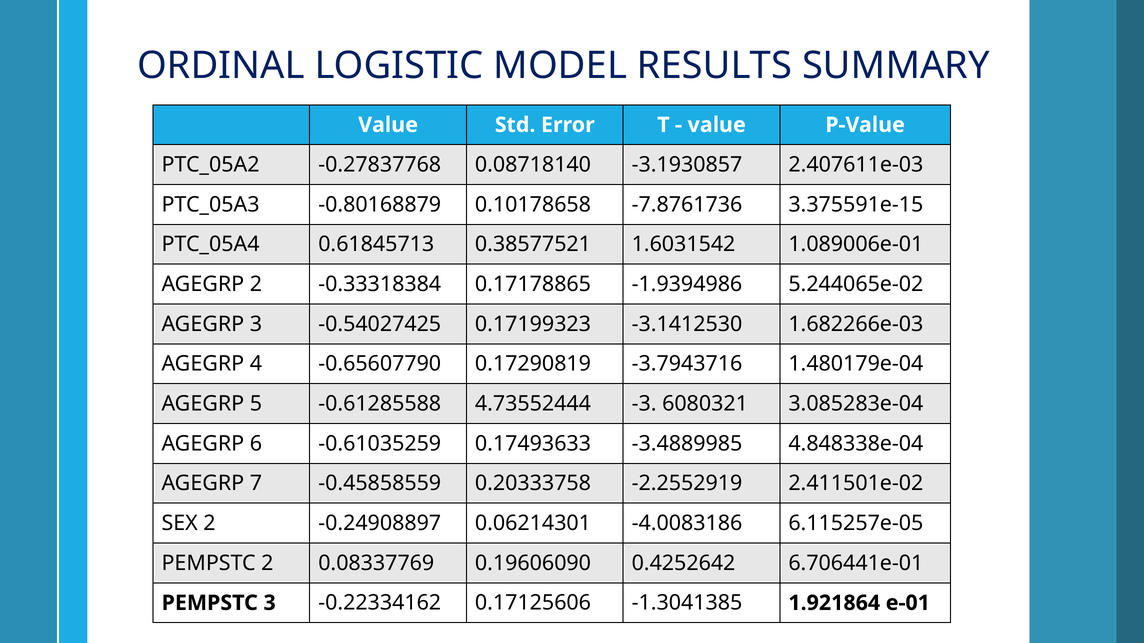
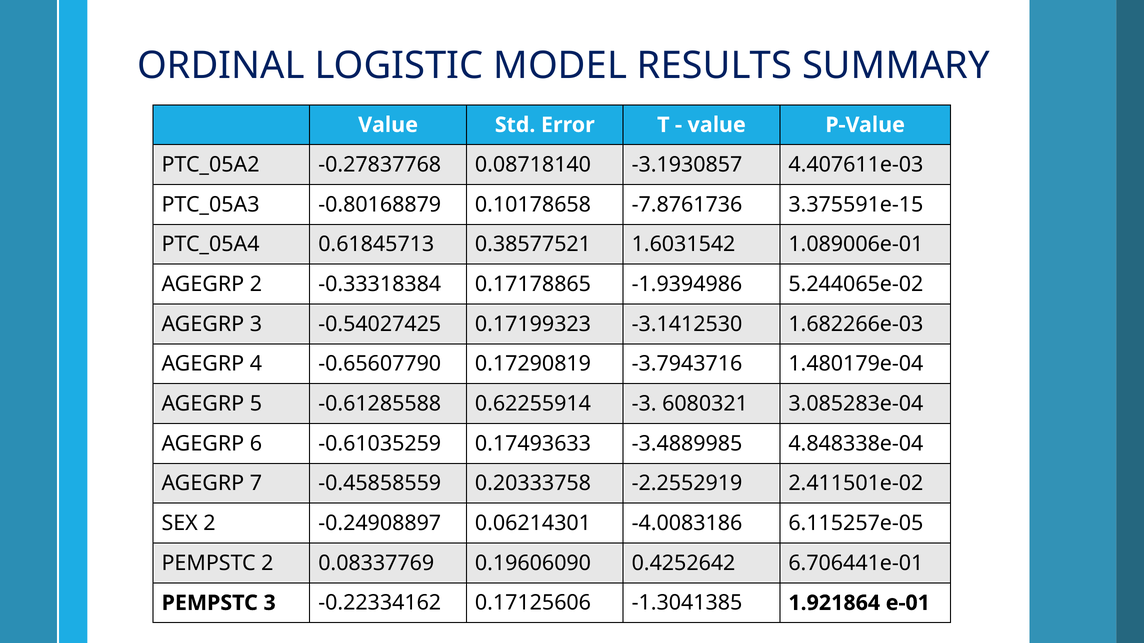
2.407611e-03: 2.407611e-03 -> 4.407611e-03
4.73552444: 4.73552444 -> 0.62255914
